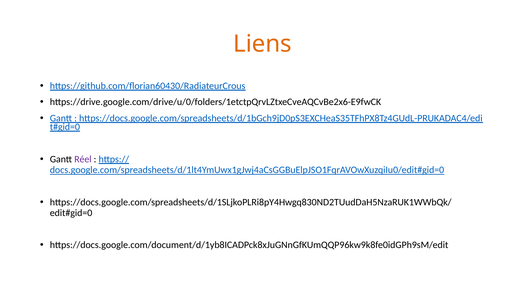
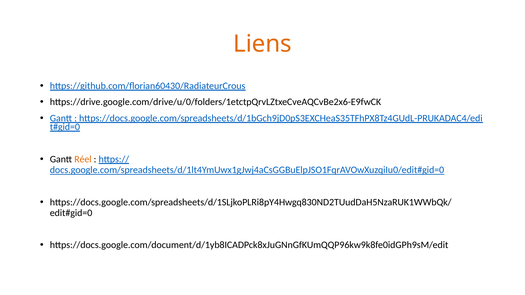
Réel colour: purple -> orange
